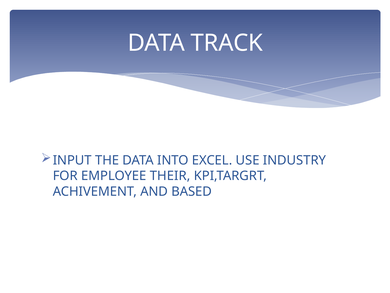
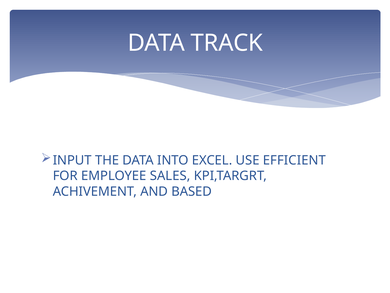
INDUSTRY: INDUSTRY -> EFFICIENT
THEIR: THEIR -> SALES
